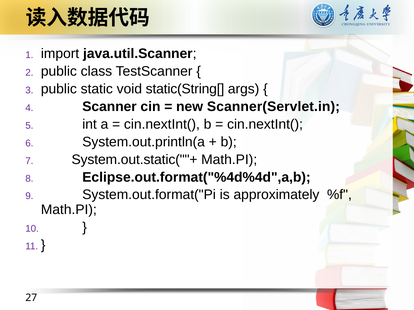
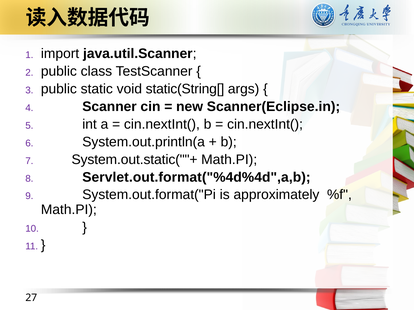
Scanner(Servlet.in: Scanner(Servlet.in -> Scanner(Eclipse.in
Eclipse.out.format("%4d%4d",a,b: Eclipse.out.format("%4d%4d",a,b -> Servlet.out.format("%4d%4d",a,b
